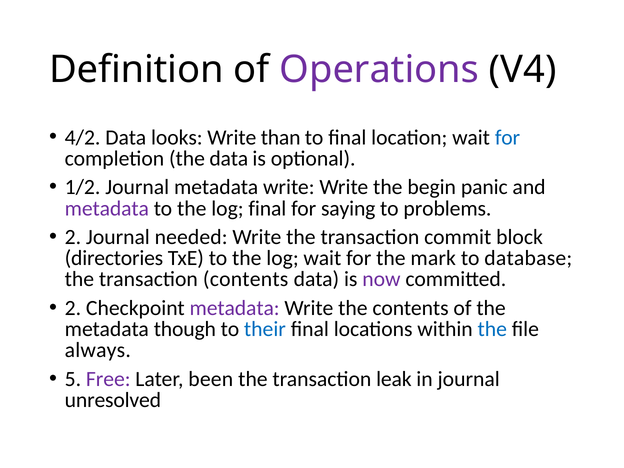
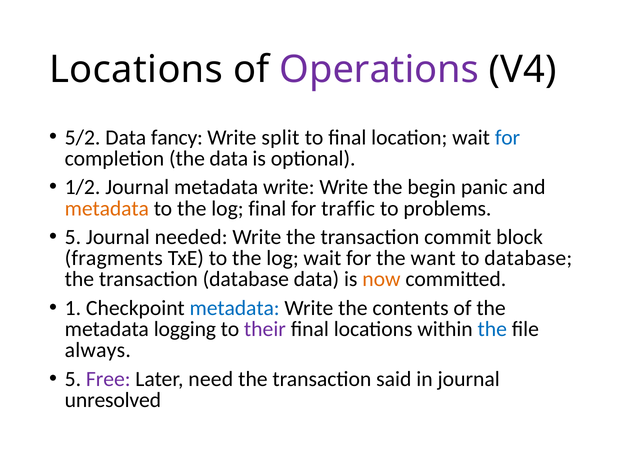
Definition at (136, 70): Definition -> Locations
4/2: 4/2 -> 5/2
looks: looks -> fancy
than: than -> split
metadata at (107, 208) colour: purple -> orange
saying: saying -> traffic
2 at (73, 237): 2 -> 5
directories: directories -> fragments
mark: mark -> want
transaction contents: contents -> database
now colour: purple -> orange
2 at (73, 308): 2 -> 1
metadata at (235, 308) colour: purple -> blue
though: though -> logging
their colour: blue -> purple
been: been -> need
leak: leak -> said
